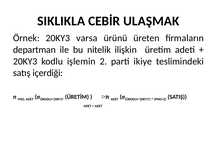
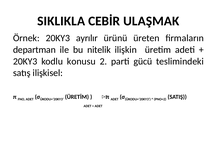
varsa: varsa -> ayrılır
işlemin: işlemin -> konusu
ikiye: ikiye -> gücü
içerdiği: içerdiği -> ilişkisel
